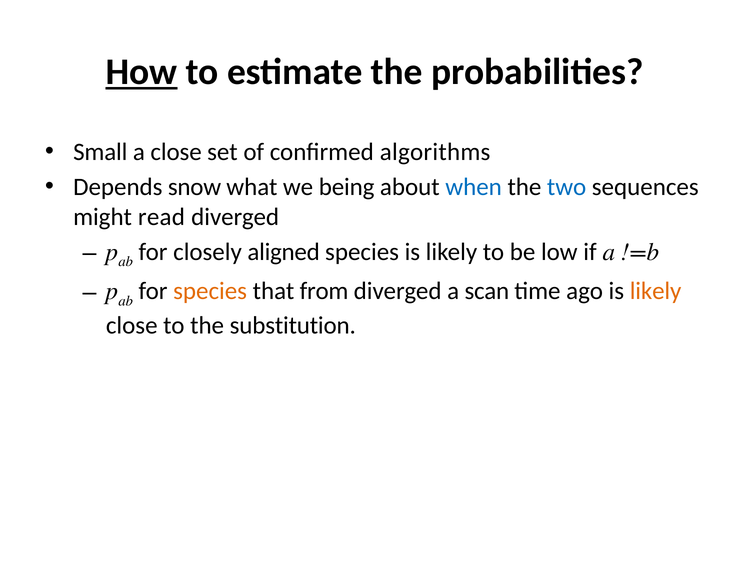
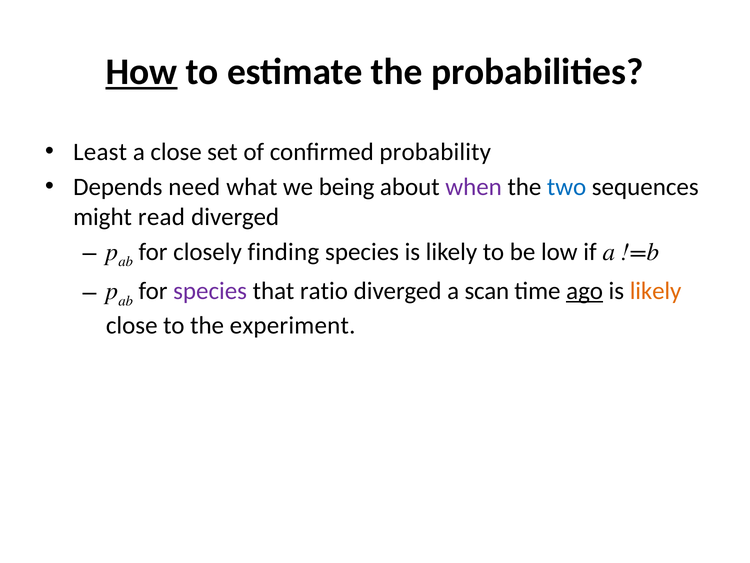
Small: Small -> Least
algorithms: algorithms -> probability
snow: snow -> need
when colour: blue -> purple
aligned: aligned -> finding
species at (210, 291) colour: orange -> purple
from: from -> ratio
ago underline: none -> present
substitution: substitution -> experiment
